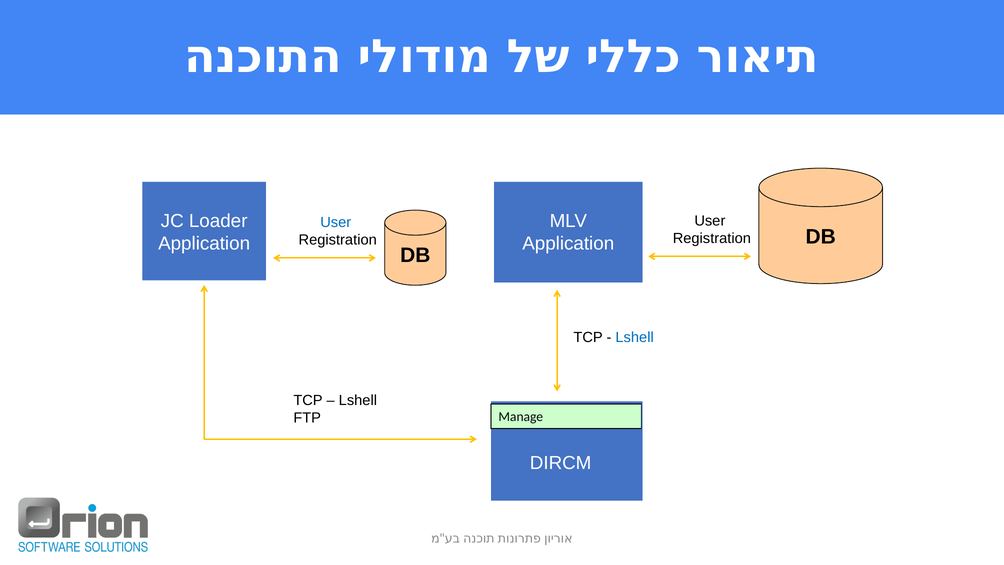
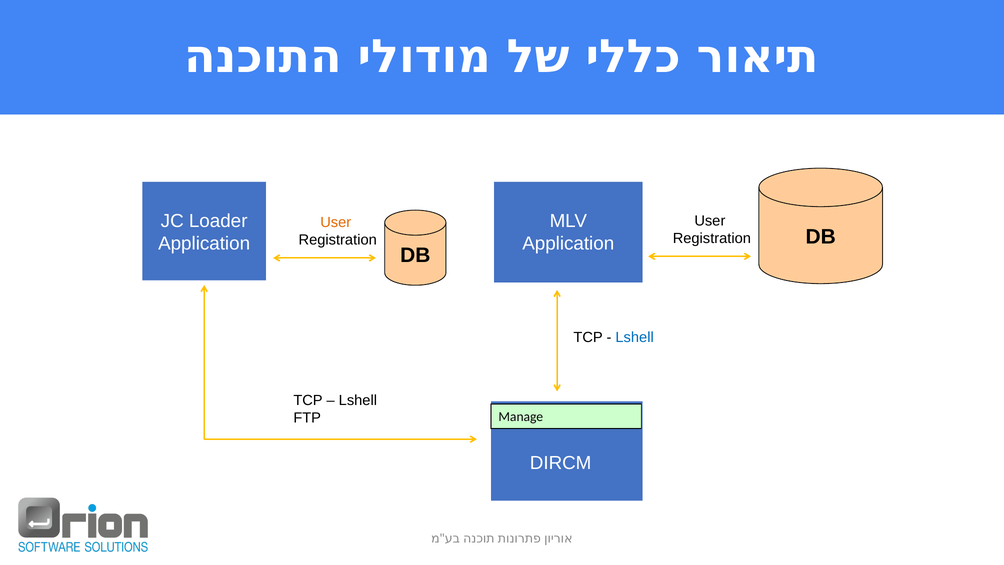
User at (336, 222) colour: blue -> orange
